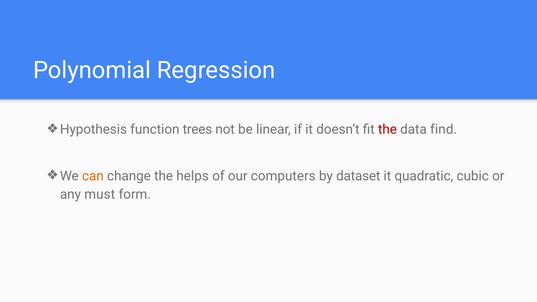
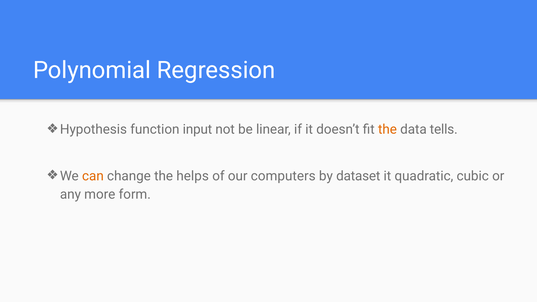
trees: trees -> input
the at (387, 129) colour: red -> orange
find: find -> tells
must: must -> more
